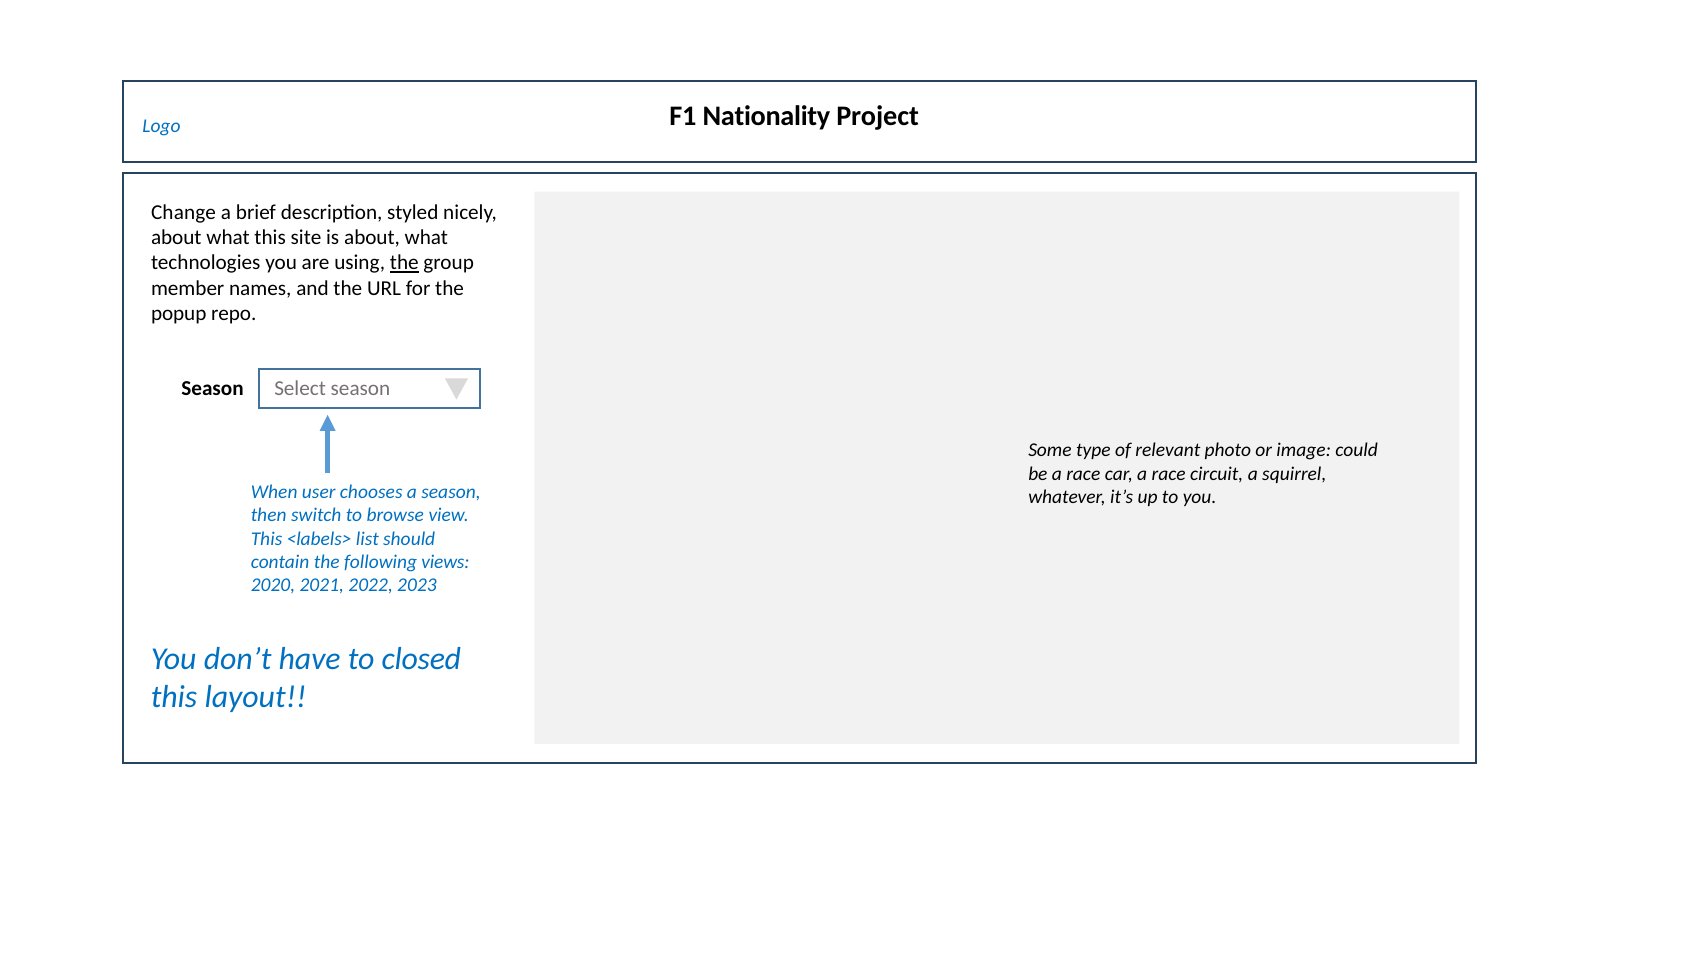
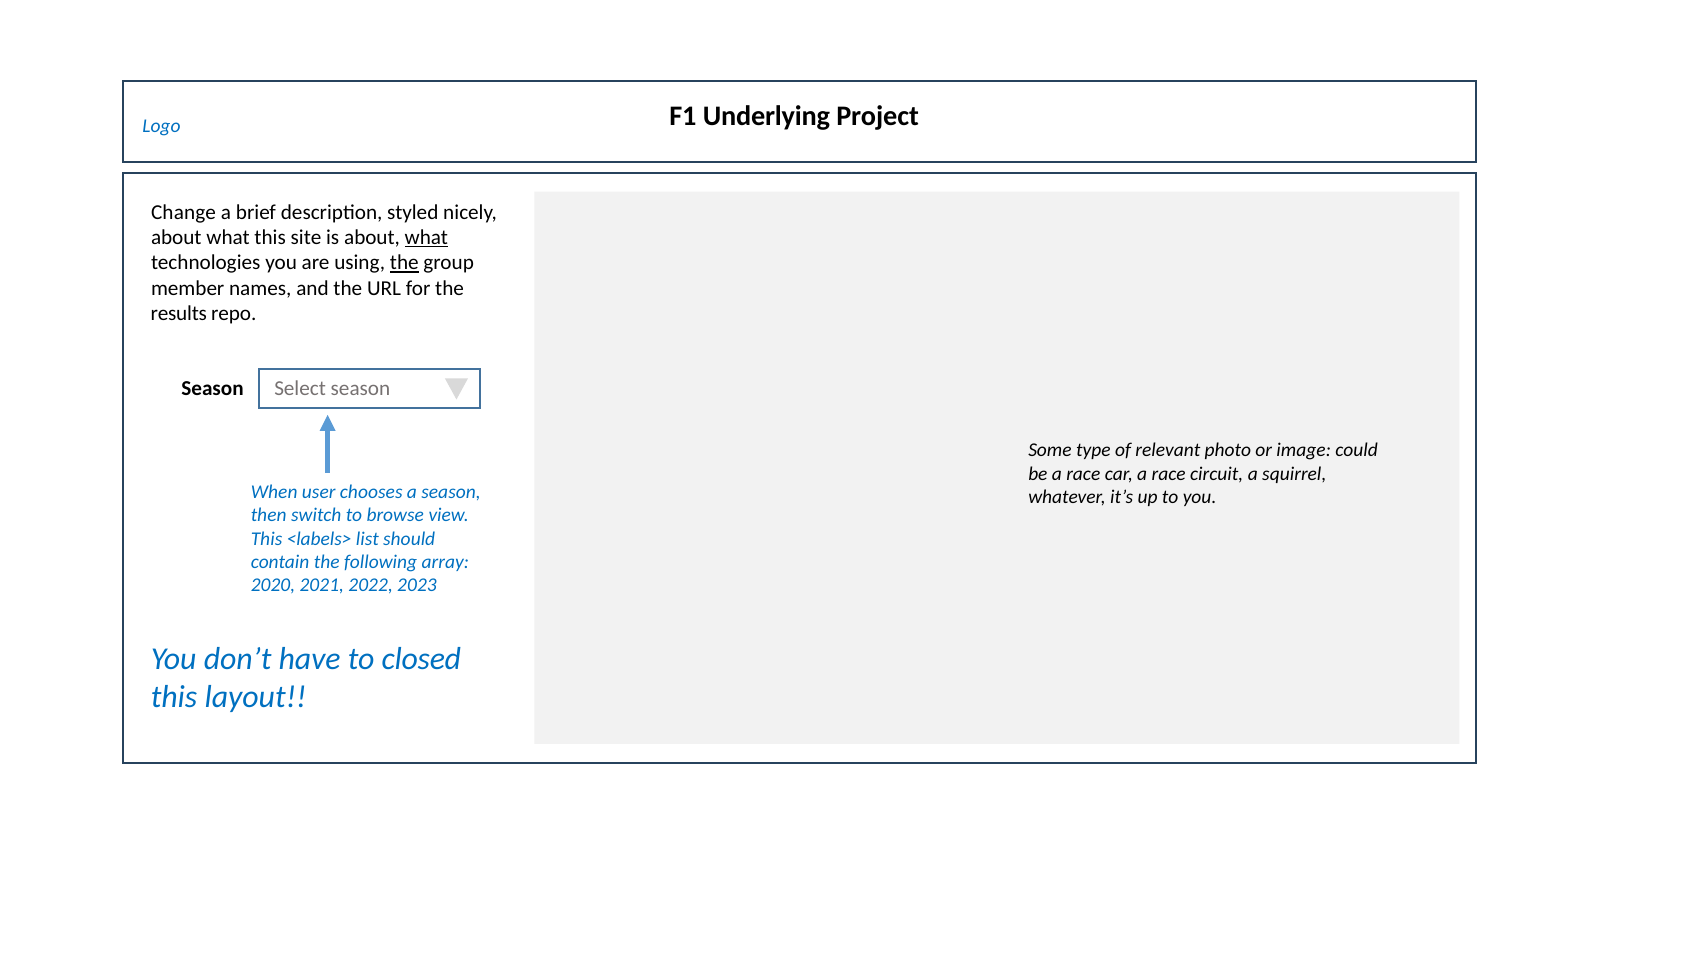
Nationality: Nationality -> Underlying
what at (426, 238) underline: none -> present
popup: popup -> results
views: views -> array
